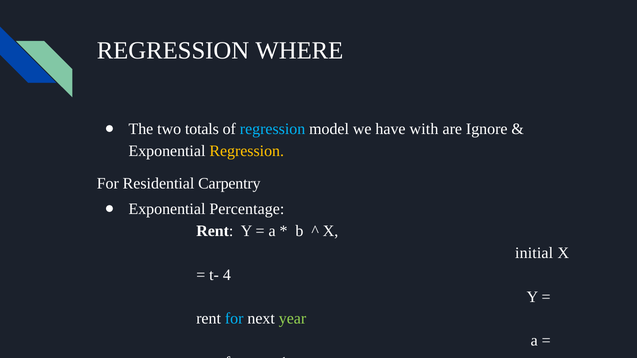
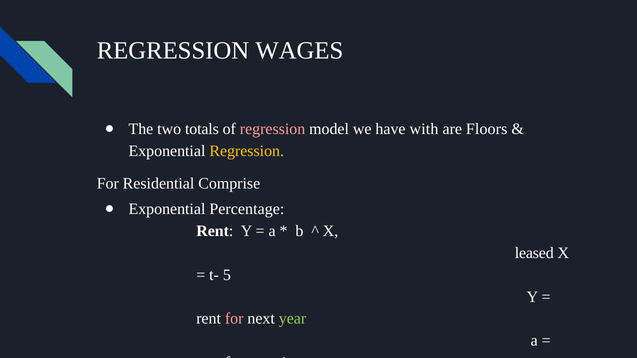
WHERE: WHERE -> WAGES
regression at (273, 129) colour: light blue -> pink
Ignore: Ignore -> Floors
Carpentry: Carpentry -> Comprise
initial: initial -> leased
4: 4 -> 5
for at (234, 319) colour: light blue -> pink
